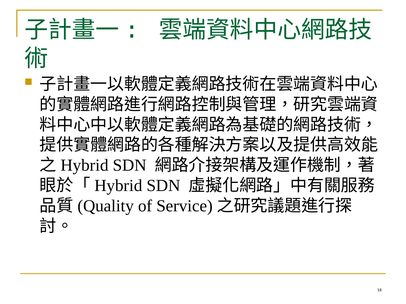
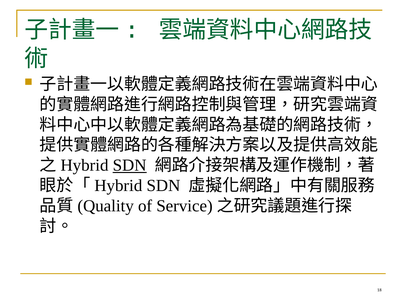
SDN at (130, 166) underline: none -> present
